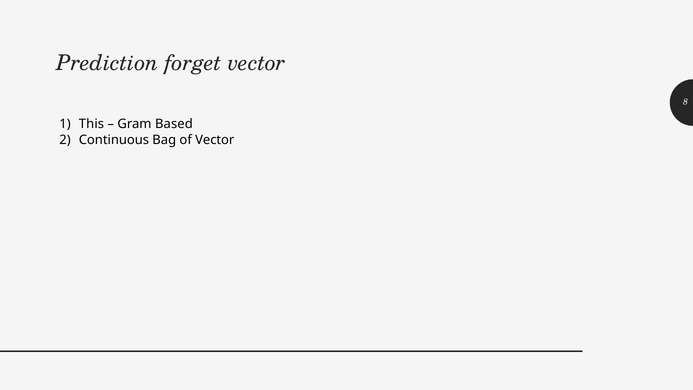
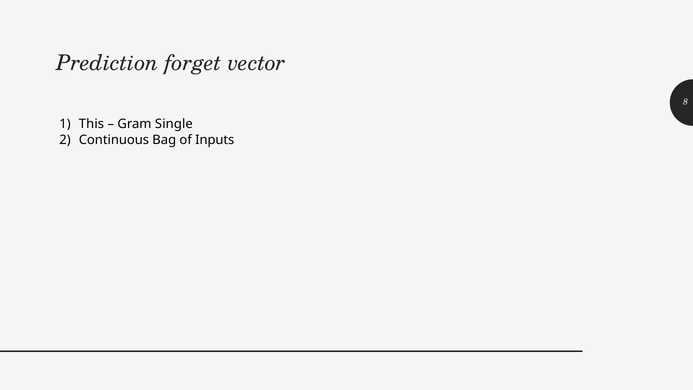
Based: Based -> Single
of Vector: Vector -> Inputs
